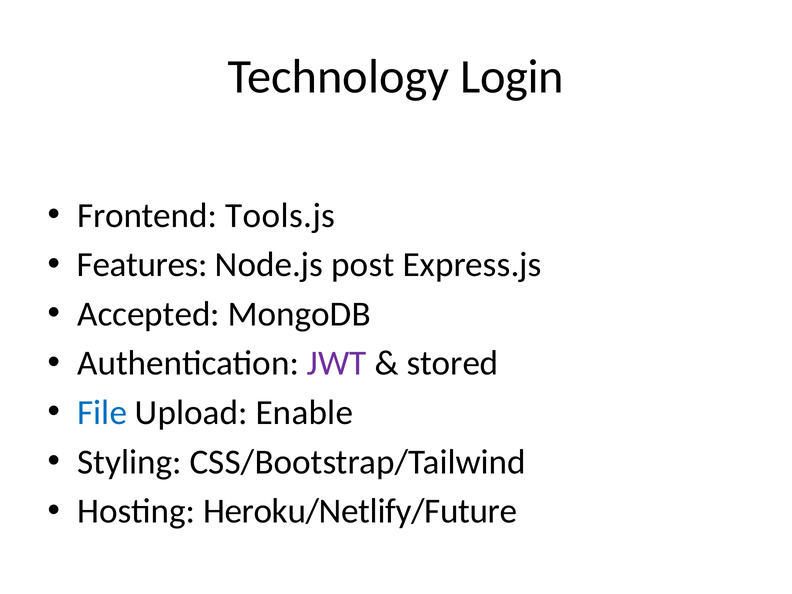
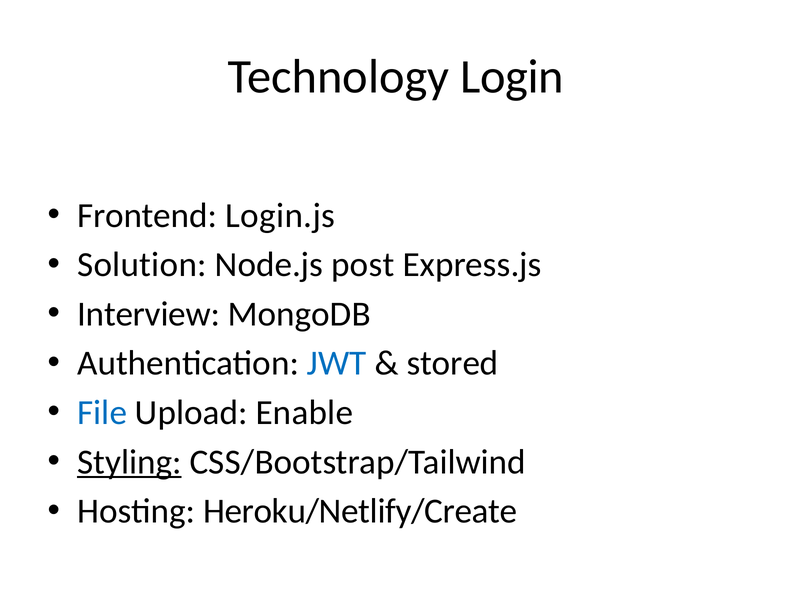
Tools.js: Tools.js -> Login.js
Features: Features -> Solution
Accepted: Accepted -> Interview
JWT colour: purple -> blue
Styling underline: none -> present
Heroku/Netlify/Future: Heroku/Netlify/Future -> Heroku/Netlify/Create
